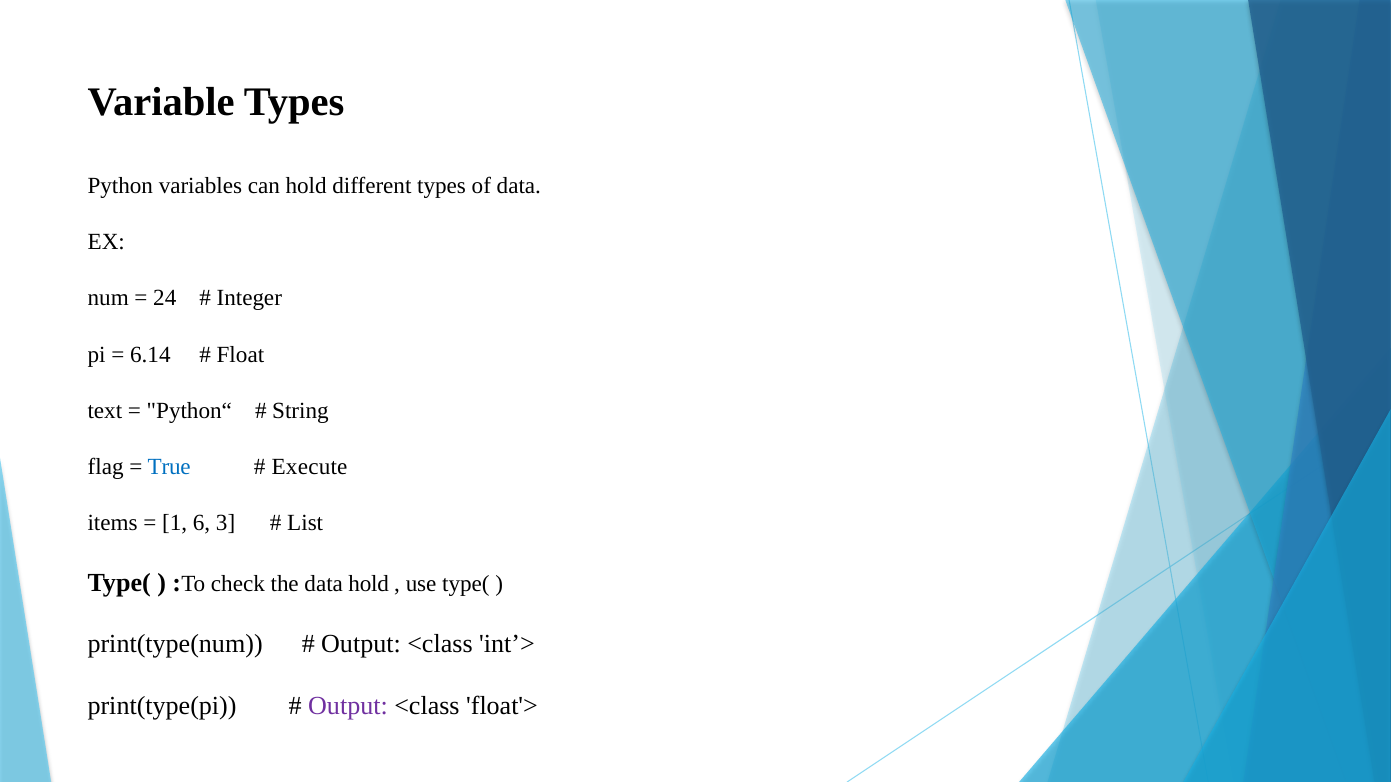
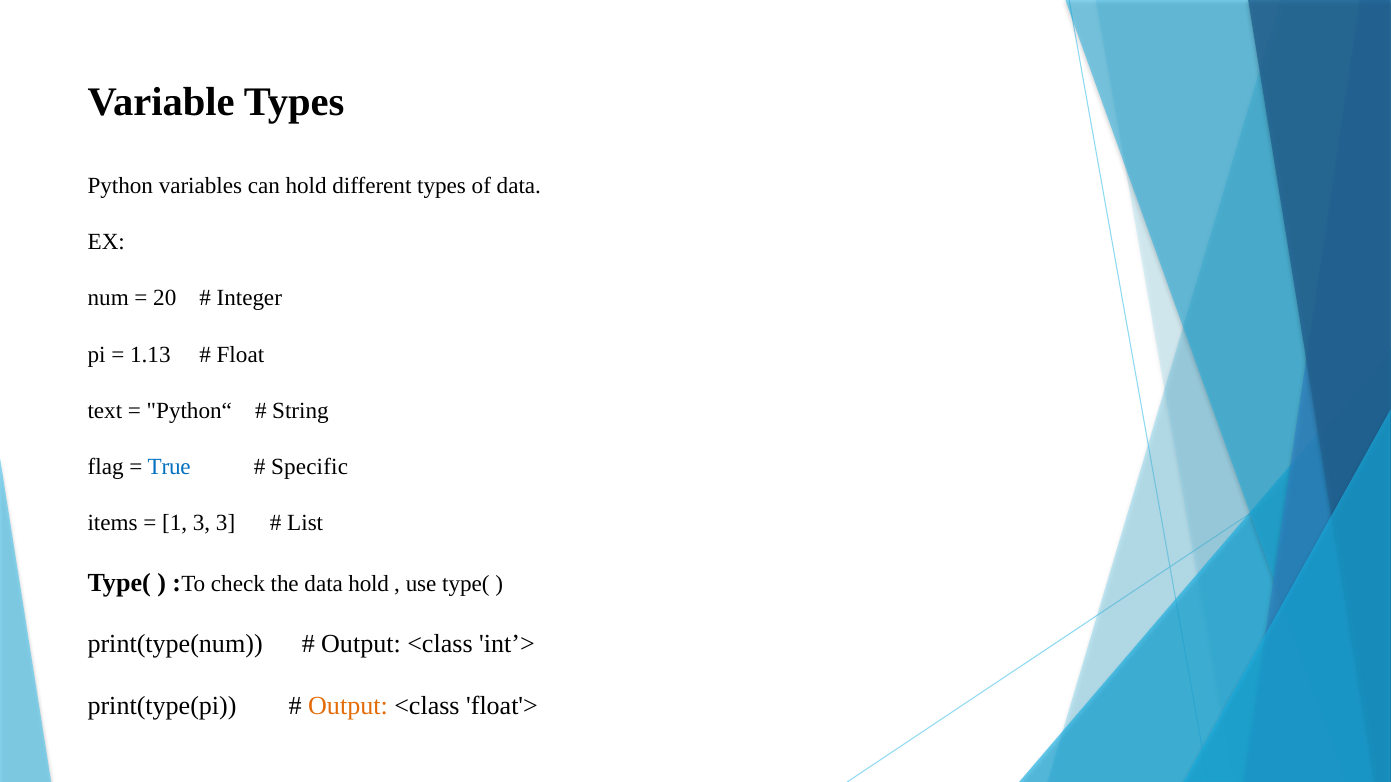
24: 24 -> 20
6.14: 6.14 -> 1.13
Execute: Execute -> Specific
1 6: 6 -> 3
Output at (348, 706) colour: purple -> orange
